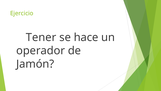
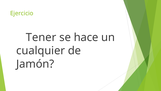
operador: operador -> cualquier
